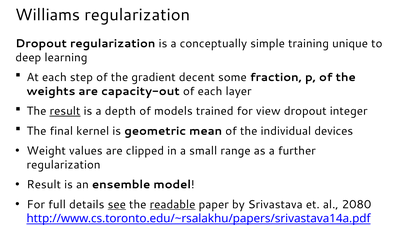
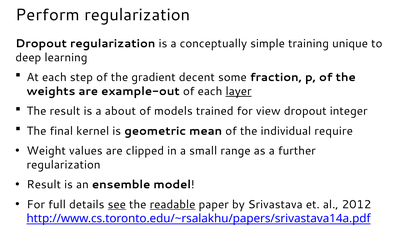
Williams: Williams -> Perform
capacity-out: capacity-out -> example-out
layer underline: none -> present
result at (65, 111) underline: present -> none
depth: depth -> about
devices: devices -> require
2080: 2080 -> 2012
